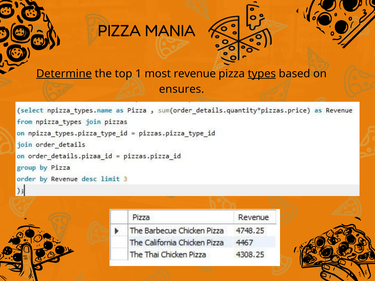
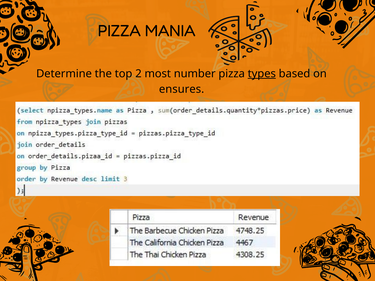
Determine underline: present -> none
1: 1 -> 2
revenue: revenue -> number
